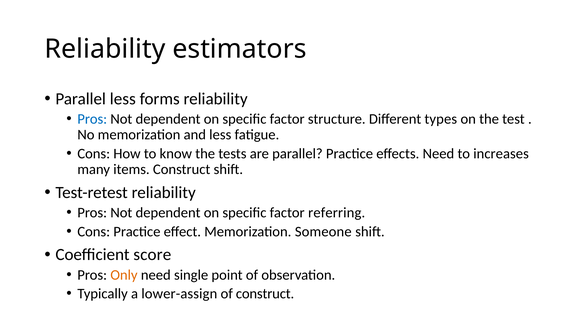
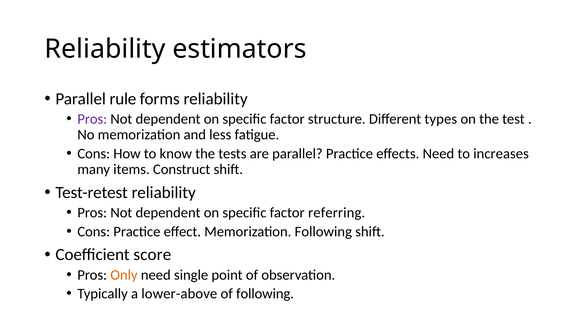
Parallel less: less -> rule
Pros at (92, 119) colour: blue -> purple
Memorization Someone: Someone -> Following
lower-assign: lower-assign -> lower-above
of construct: construct -> following
